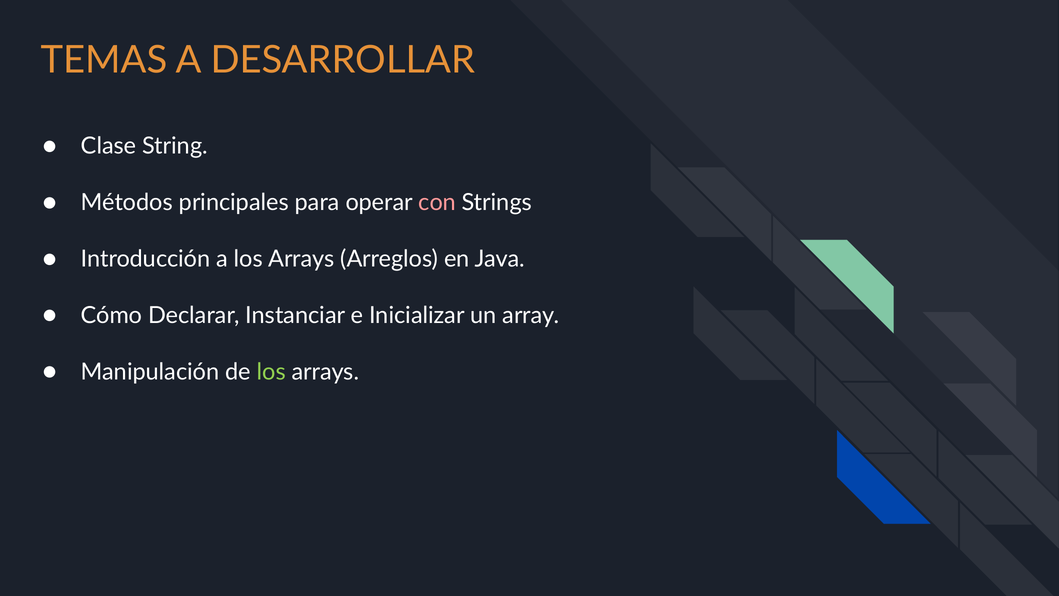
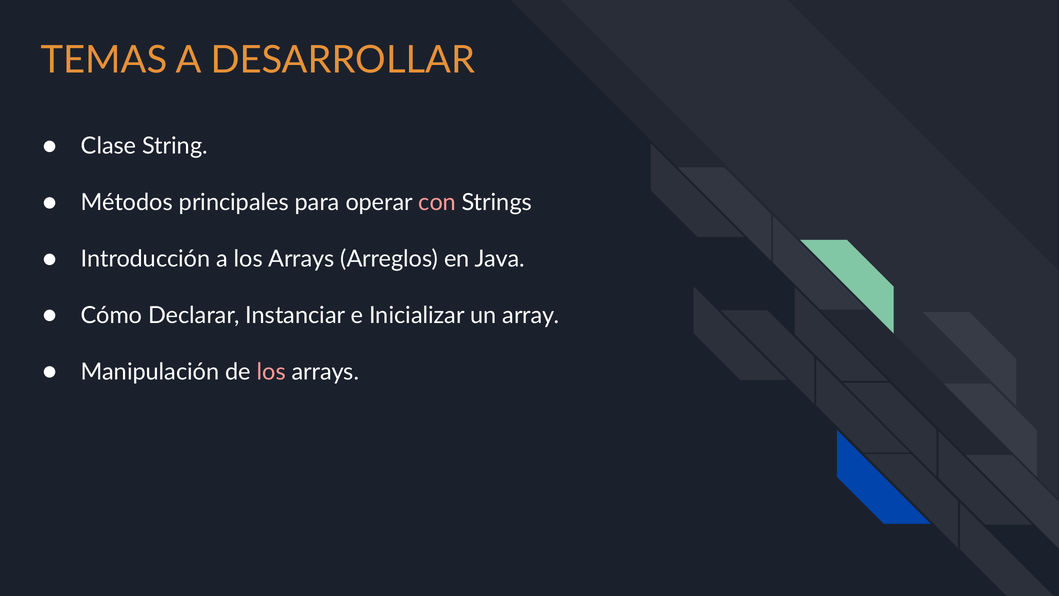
los at (271, 372) colour: light green -> pink
